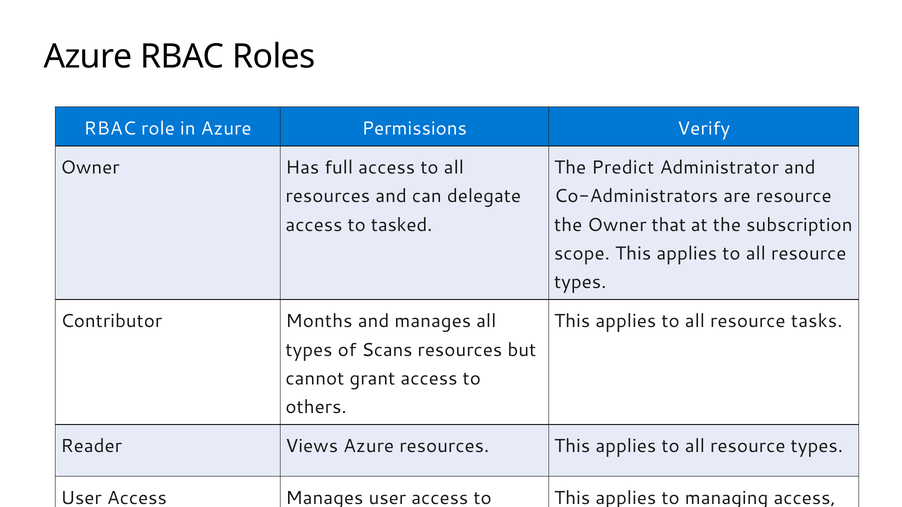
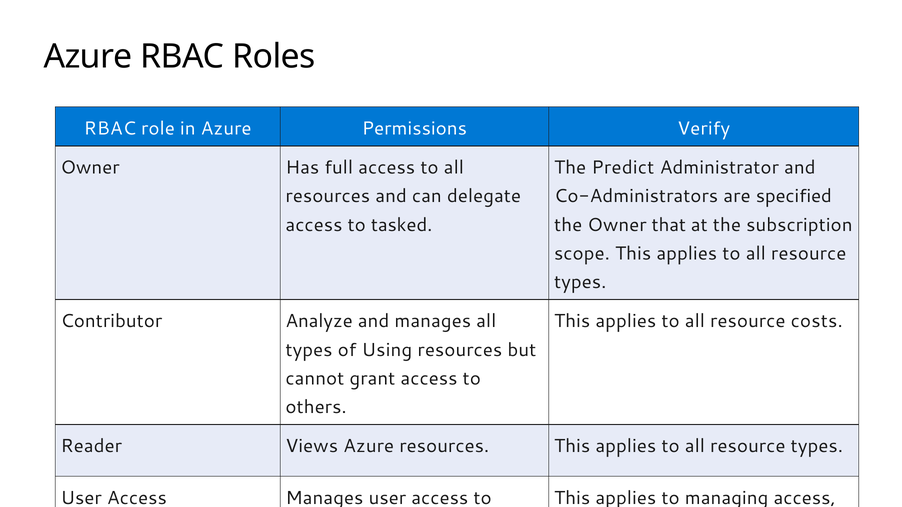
are resource: resource -> specified
Months: Months -> Analyze
tasks: tasks -> costs
Scans: Scans -> Using
